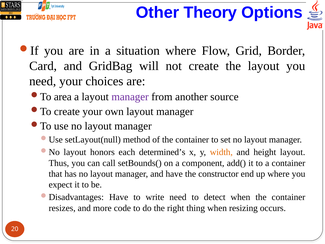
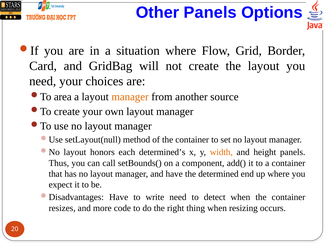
Other Theory: Theory -> Panels
manager at (130, 97) colour: purple -> orange
height layout: layout -> panels
constructor: constructor -> determined
